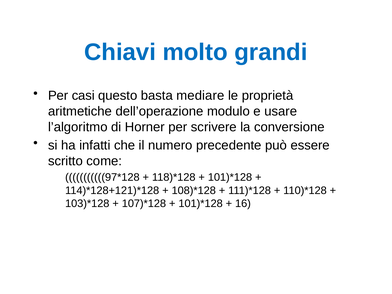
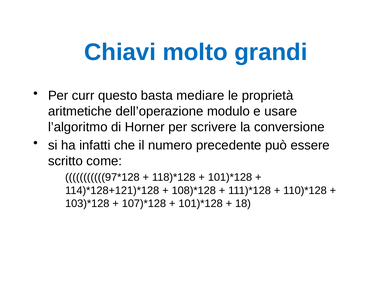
casi: casi -> curr
16: 16 -> 18
